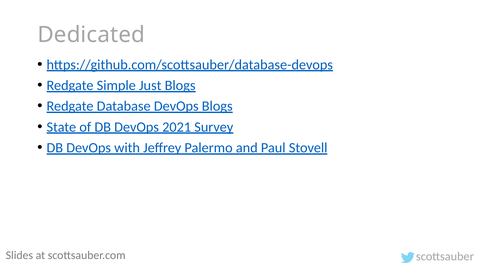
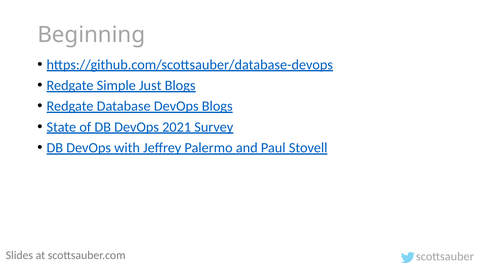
Dedicated: Dedicated -> Beginning
